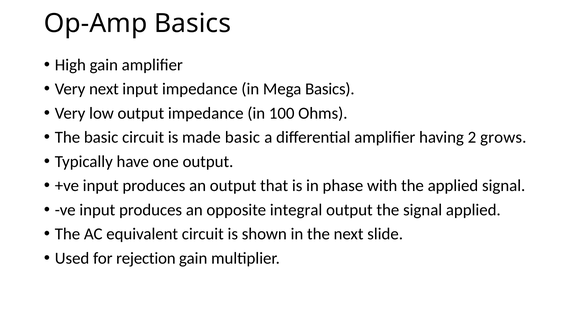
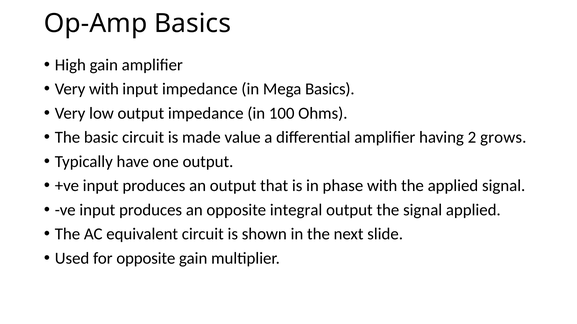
Very next: next -> with
made basic: basic -> value
for rejection: rejection -> opposite
